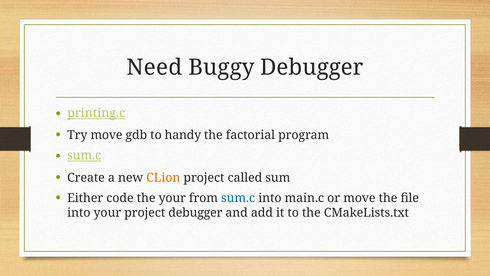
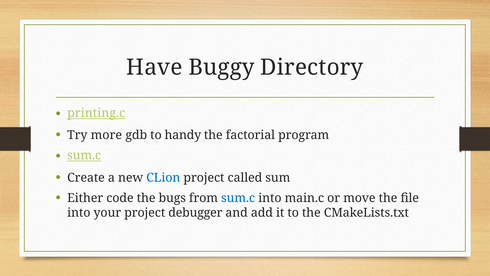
Need: Need -> Have
Buggy Debugger: Debugger -> Directory
Try move: move -> more
CLion colour: orange -> blue
the your: your -> bugs
